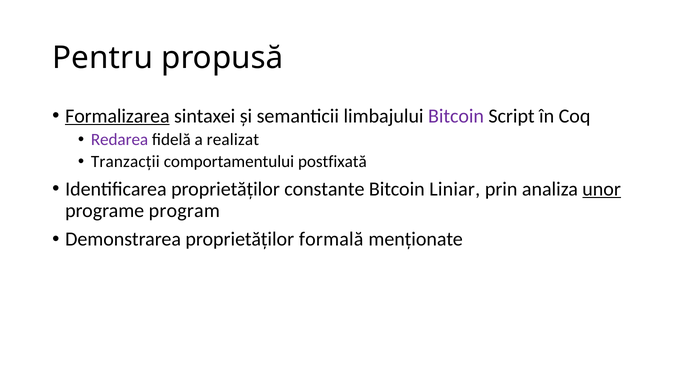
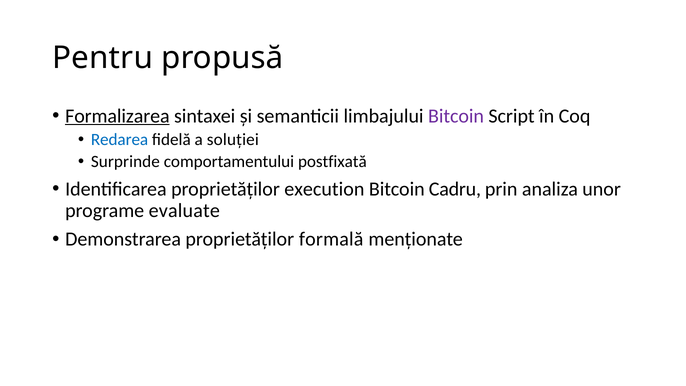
Redarea colour: purple -> blue
realizat: realizat -> soluției
Tranzacții: Tranzacții -> Surprinde
constante: constante -> execution
Liniar: Liniar -> Cadru
unor underline: present -> none
program: program -> evaluate
